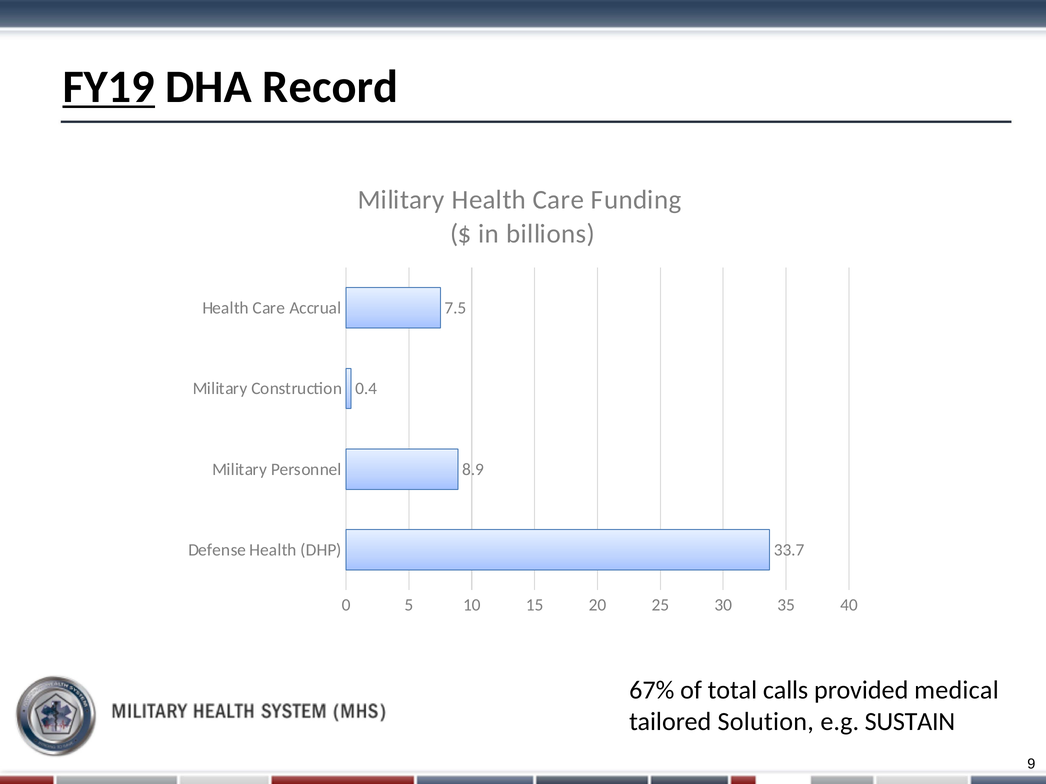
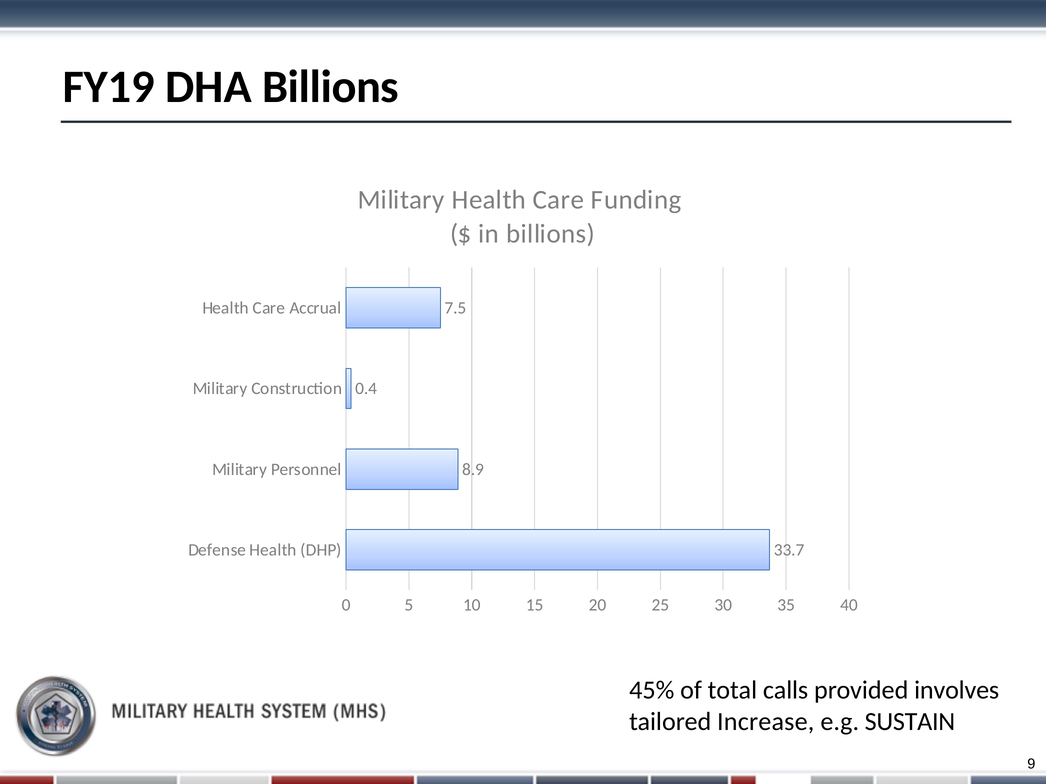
FY19 underline: present -> none
DHA Record: Record -> Billions
67%: 67% -> 45%
medical: medical -> involves
Solution: Solution -> Increase
